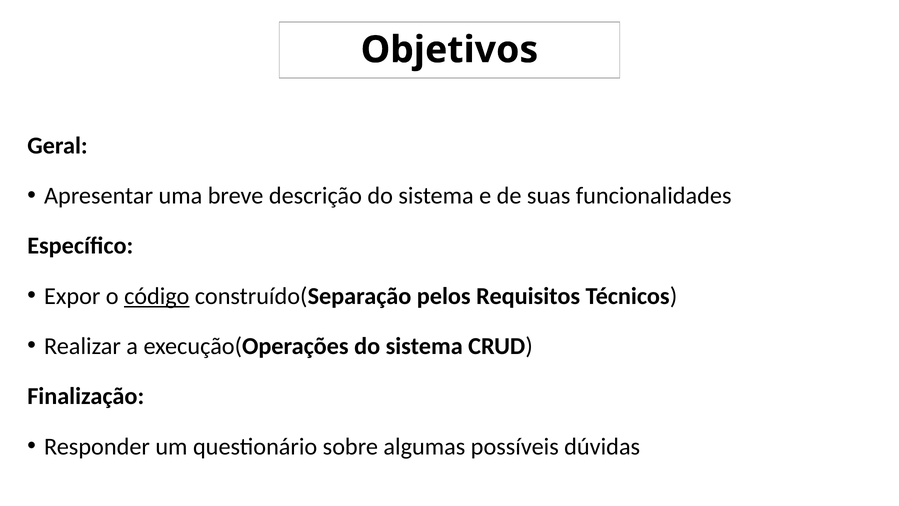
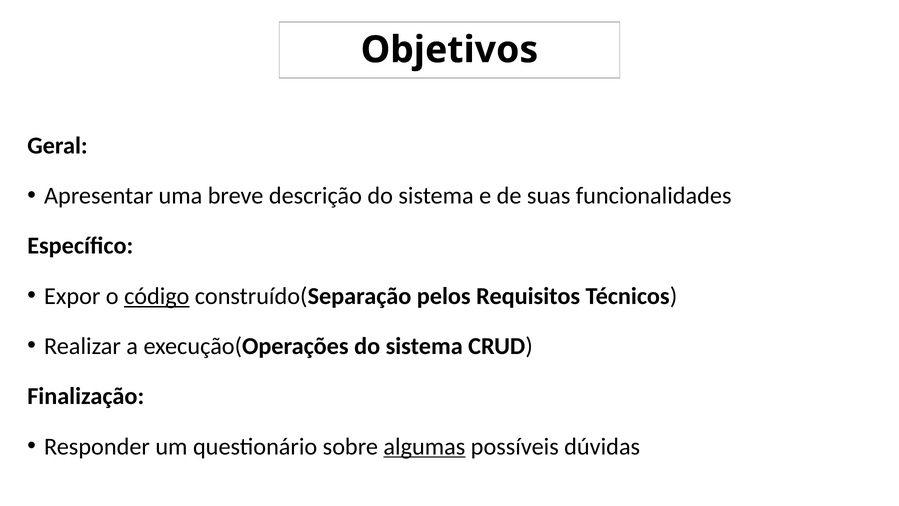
algumas underline: none -> present
